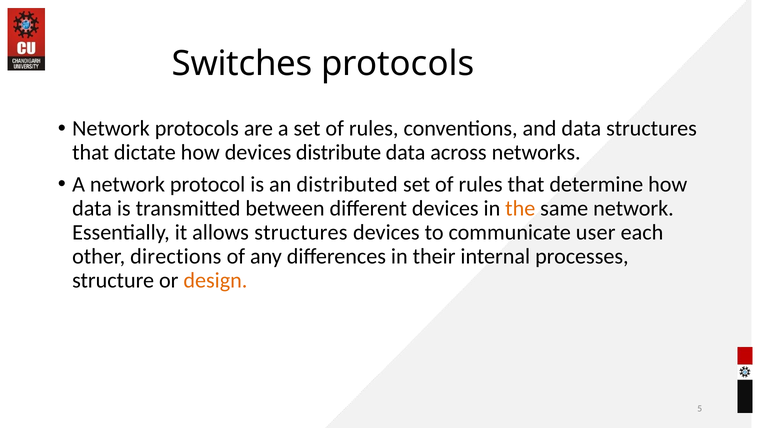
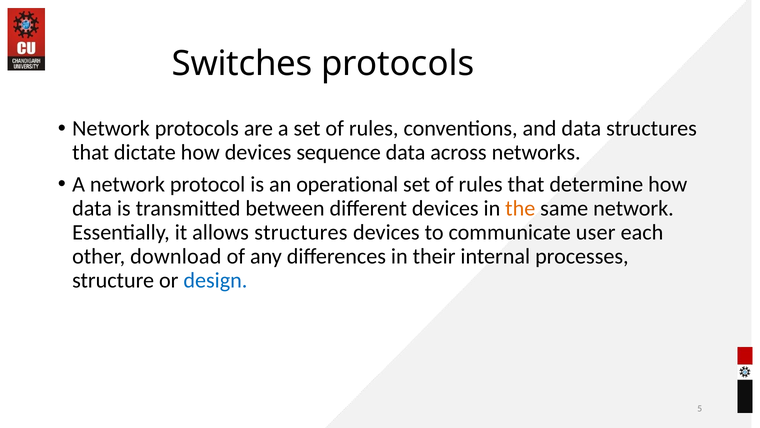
distribute: distribute -> sequence
distributed: distributed -> operational
directions: directions -> download
design colour: orange -> blue
